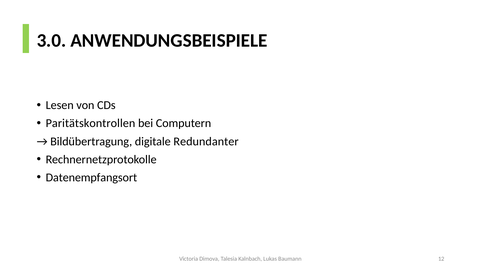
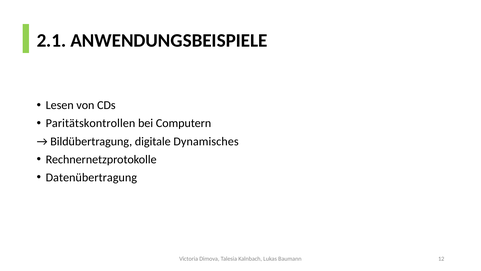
3.0: 3.0 -> 2.1
Redundanter: Redundanter -> Dynamisches
Datenempfangsort: Datenempfangsort -> Datenübertragung
